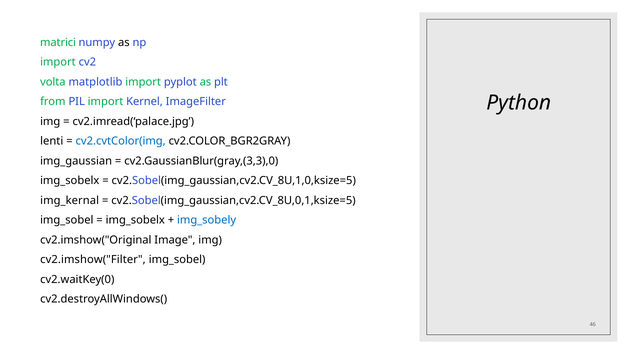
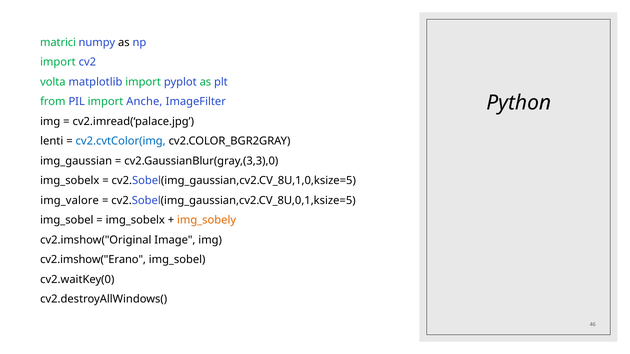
Kernel: Kernel -> Anche
img_kernal: img_kernal -> img_valore
img_sobely colour: blue -> orange
cv2.imshow("Filter: cv2.imshow("Filter -> cv2.imshow("Erano
